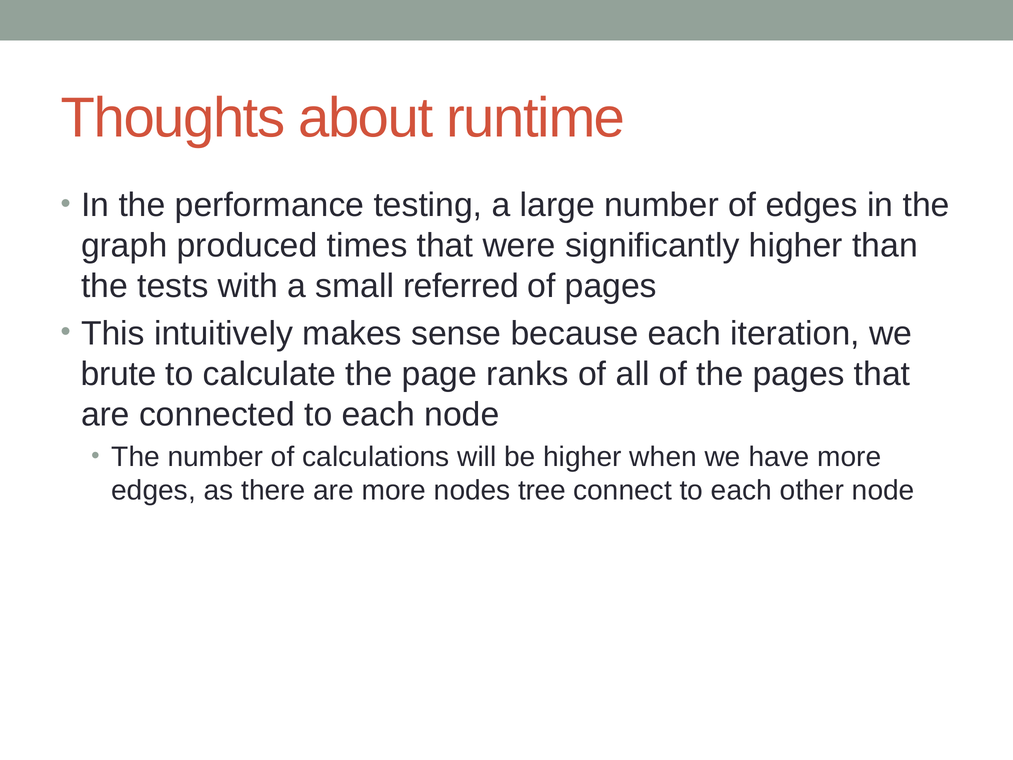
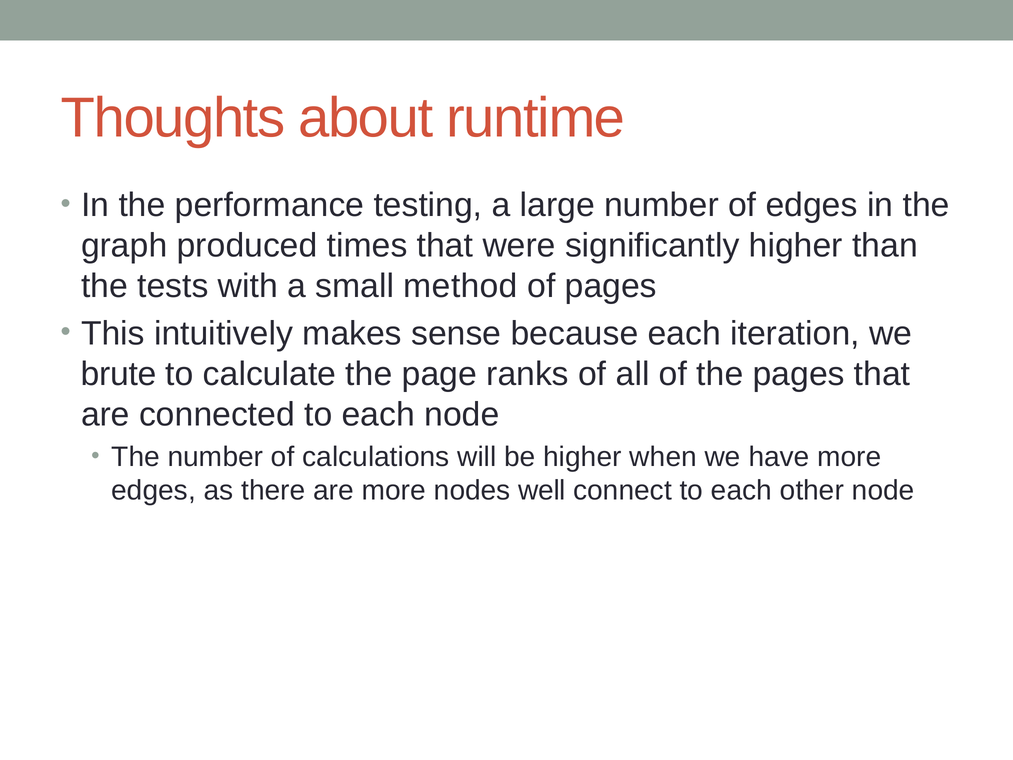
referred: referred -> method
tree: tree -> well
